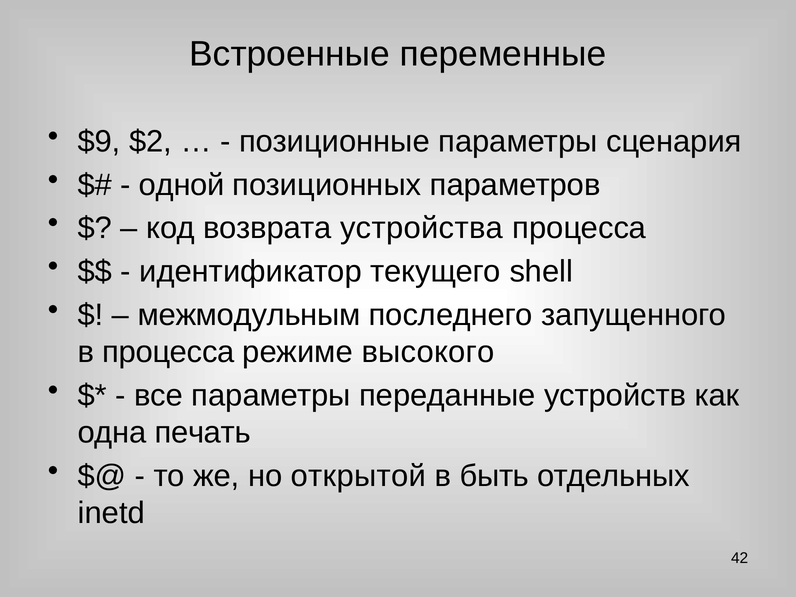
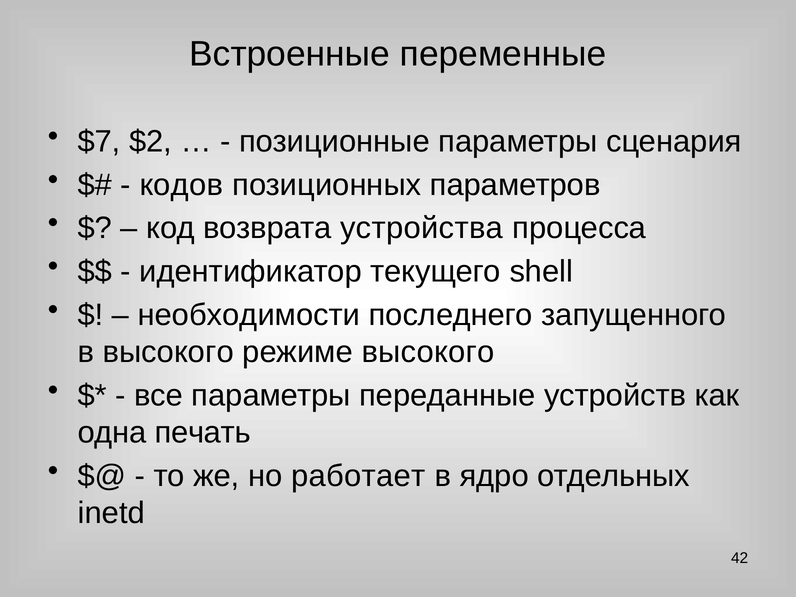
$9: $9 -> $7
одной: одной -> кодов
межмодульным: межмодульным -> необходимости
в процесса: процесса -> высокого
открытой: открытой -> работает
быть: быть -> ядро
